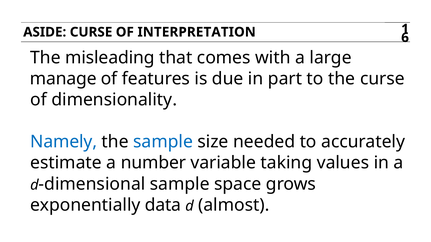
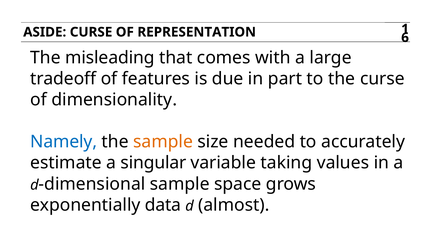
INTERPRETATION: INTERPRETATION -> REPRESENTATION
manage: manage -> tradeoff
sample at (163, 142) colour: blue -> orange
number: number -> singular
